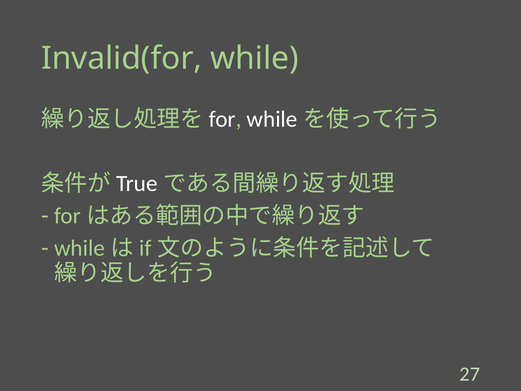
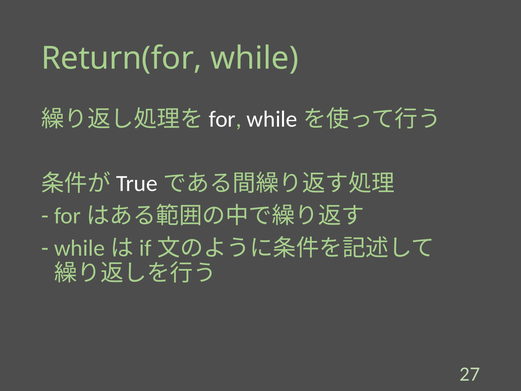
Invalid(for: Invalid(for -> Return(for
